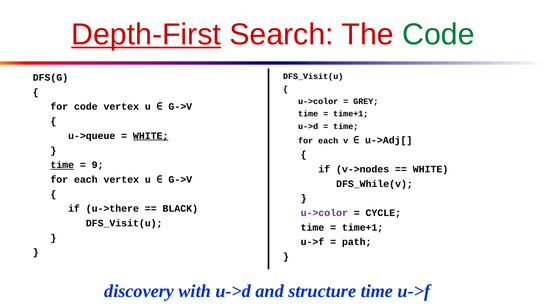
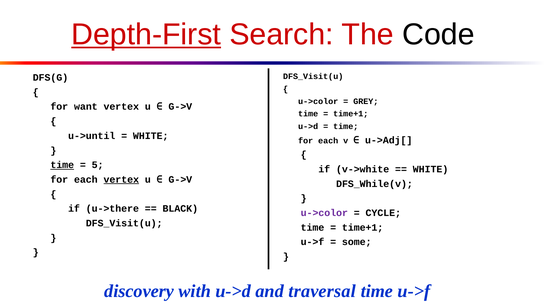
Code at (438, 35) colour: green -> black
for code: code -> want
u->queue: u->queue -> u->until
WHITE at (151, 136) underline: present -> none
9: 9 -> 5
v->nodes: v->nodes -> v->white
vertex at (121, 180) underline: none -> present
path: path -> some
structure: structure -> traversal
